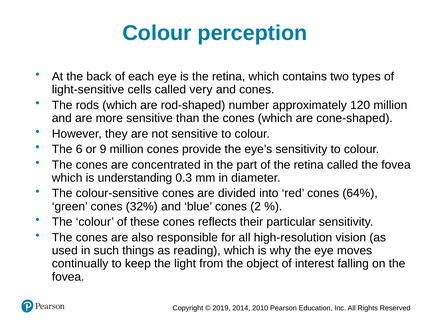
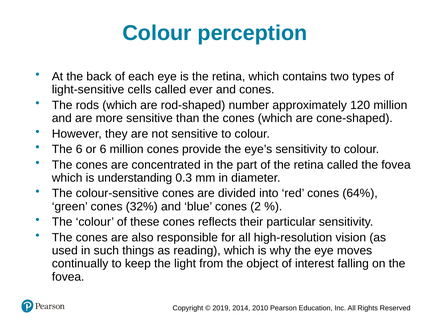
very: very -> ever
or 9: 9 -> 6
